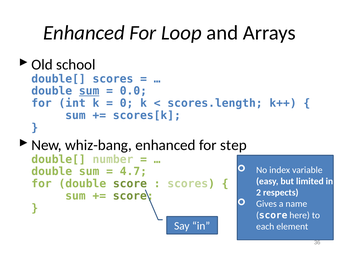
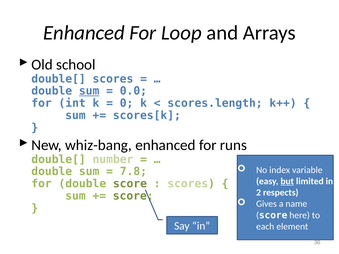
step: step -> runs
4.7: 4.7 -> 7.8
but underline: none -> present
